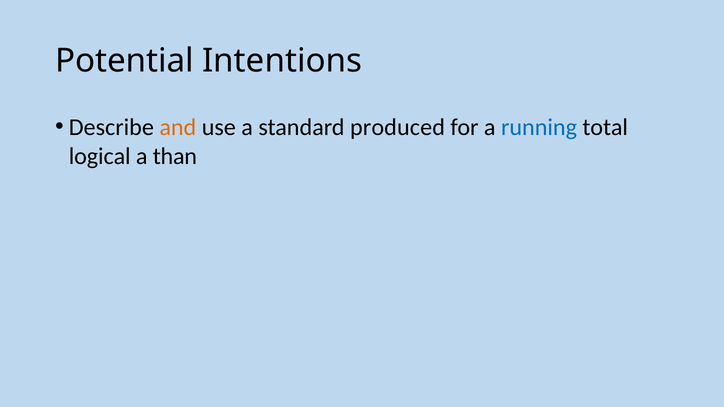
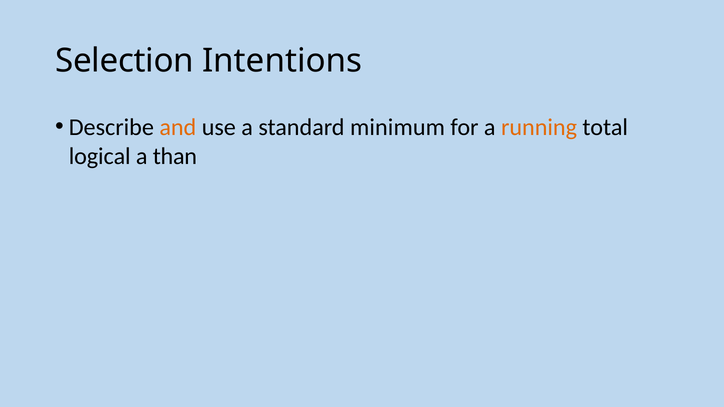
Potential: Potential -> Selection
produced: produced -> minimum
running colour: blue -> orange
